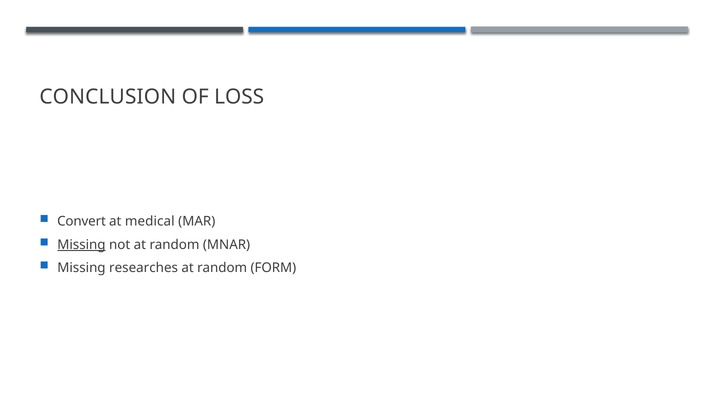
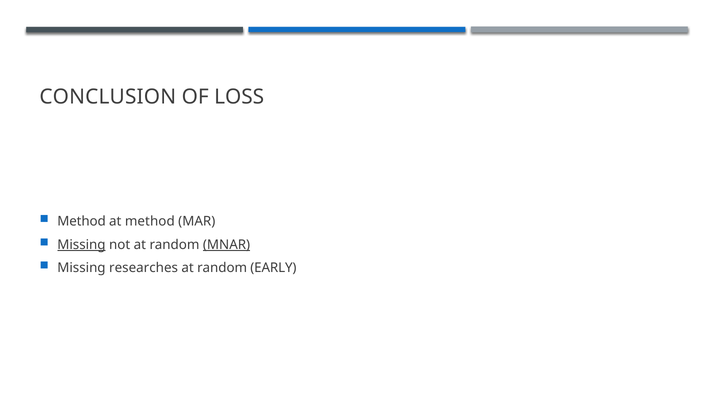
Convert at (82, 221): Convert -> Method
at medical: medical -> method
MNAR underline: none -> present
FORM: FORM -> EARLY
